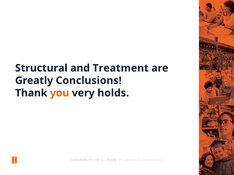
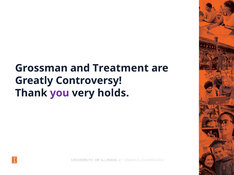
Structural: Structural -> Grossman
Conclusions: Conclusions -> Controversy
you colour: orange -> purple
